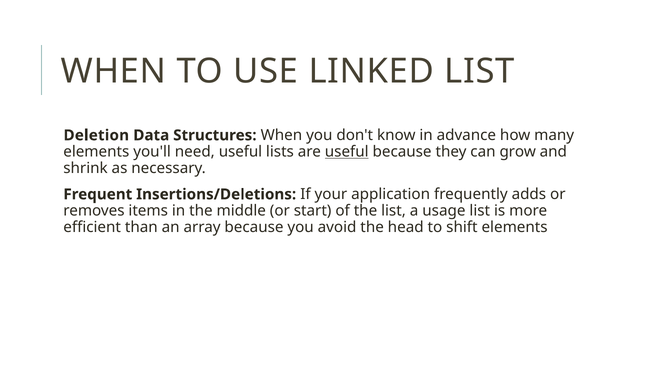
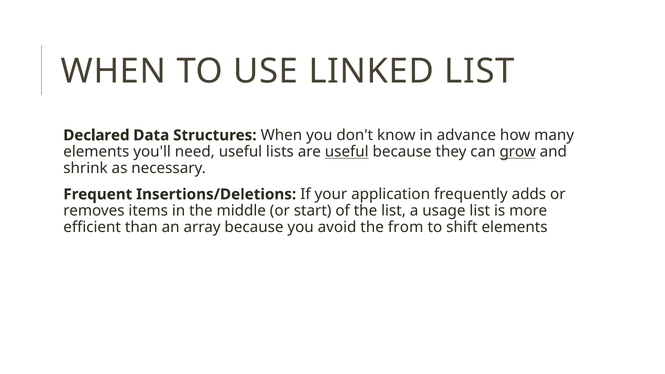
Deletion: Deletion -> Declared
grow underline: none -> present
head: head -> from
